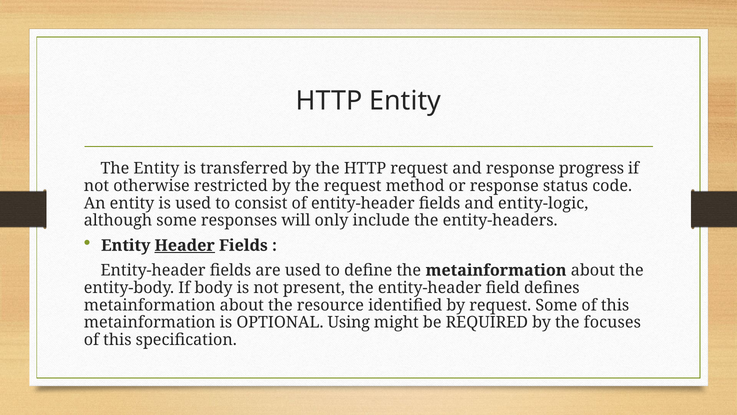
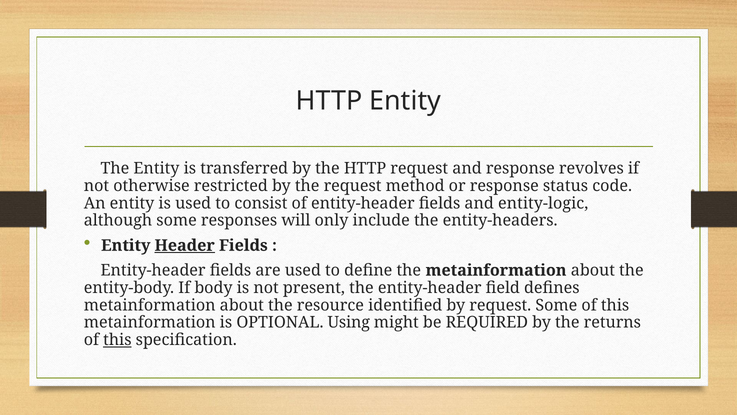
progress: progress -> revolves
focuses: focuses -> returns
this at (117, 340) underline: none -> present
